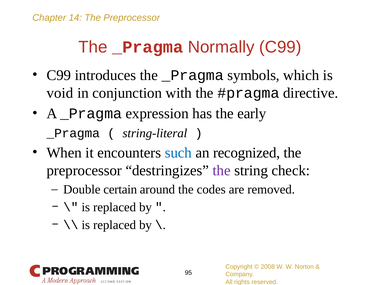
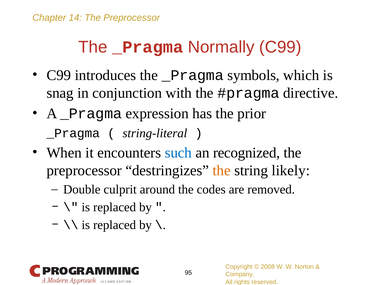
void: void -> snag
early: early -> prior
the at (222, 171) colour: purple -> orange
check: check -> likely
certain: certain -> culprit
